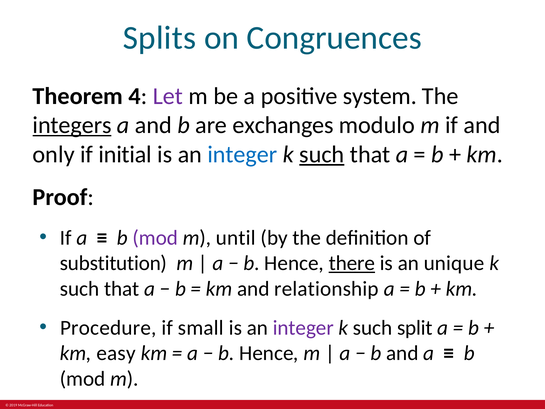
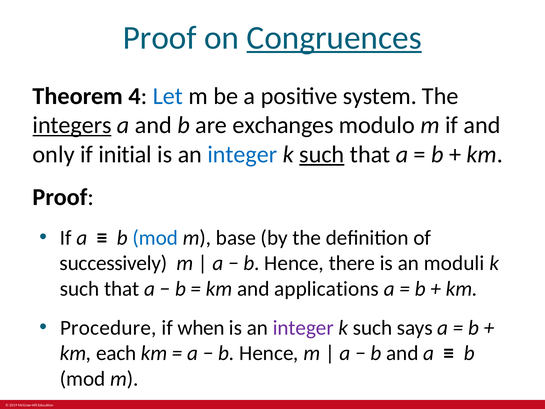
Splits at (160, 38): Splits -> Proof
Congruences underline: none -> present
Let colour: purple -> blue
mod at (155, 238) colour: purple -> blue
until: until -> base
substitution: substitution -> successively
there underline: present -> none
unique: unique -> moduli
relationship: relationship -> applications
small: small -> when
split: split -> says
easy: easy -> each
